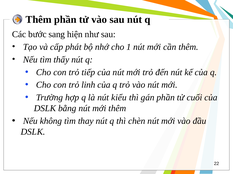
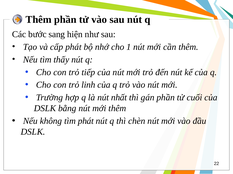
kiểu: kiểu -> nhất
tìm thay: thay -> phát
